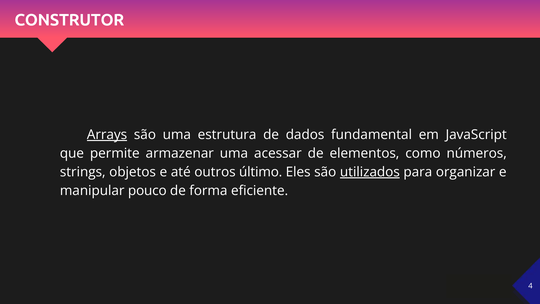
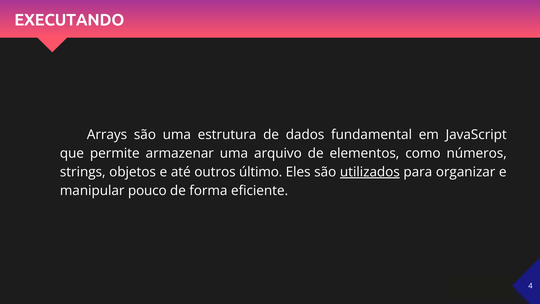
CONSTRUTOR: CONSTRUTOR -> EXECUTANDO
Arrays underline: present -> none
acessar: acessar -> arquivo
